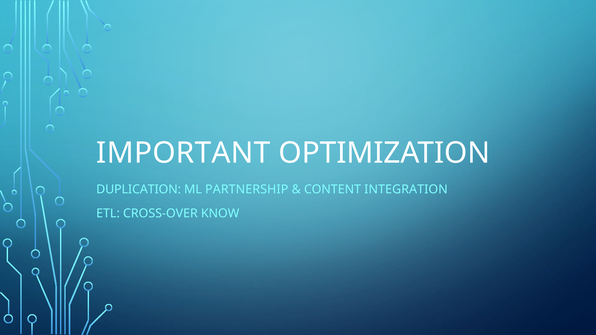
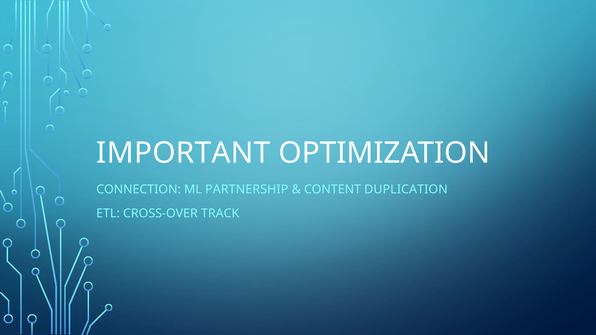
DUPLICATION: DUPLICATION -> CONNECTION
INTEGRATION: INTEGRATION -> DUPLICATION
KNOW: KNOW -> TRACK
